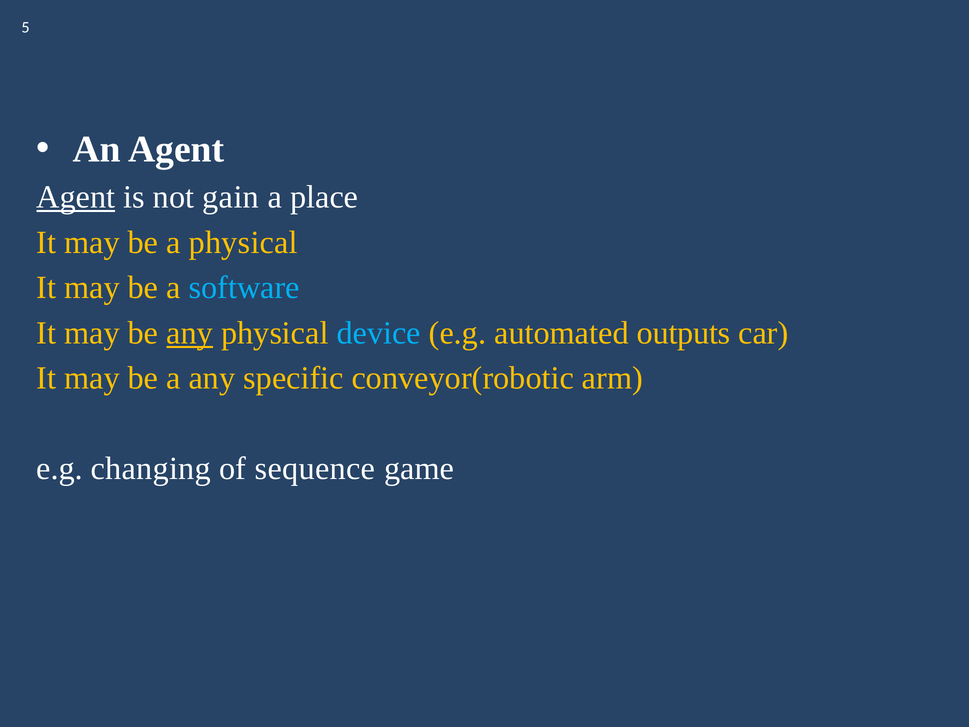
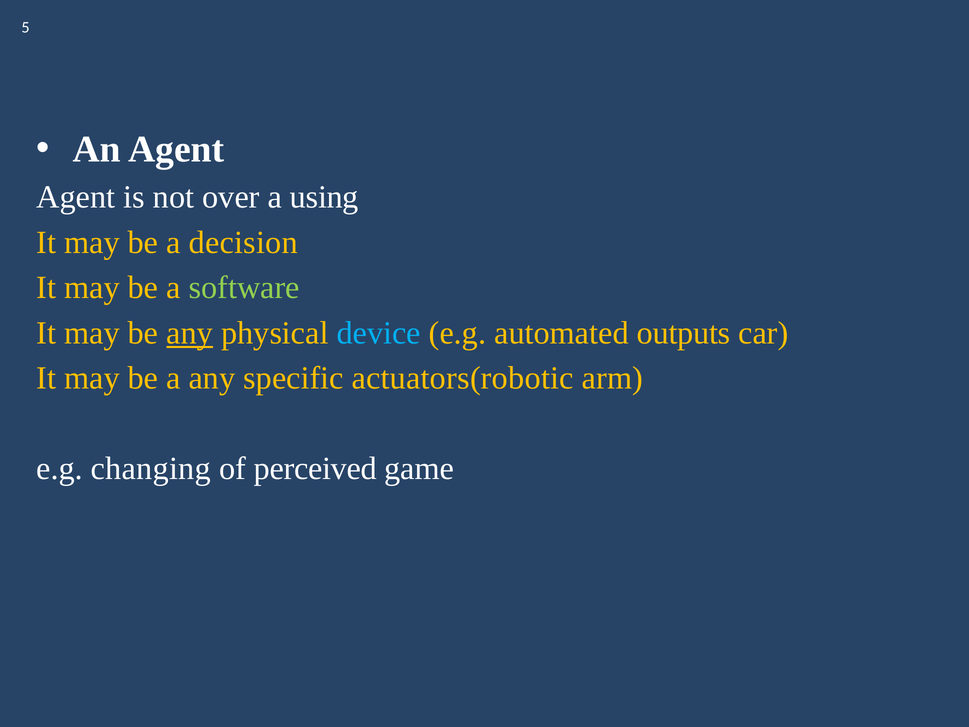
Agent at (76, 197) underline: present -> none
gain: gain -> over
place: place -> using
a physical: physical -> decision
software colour: light blue -> light green
conveyor(robotic: conveyor(robotic -> actuators(robotic
sequence: sequence -> perceived
